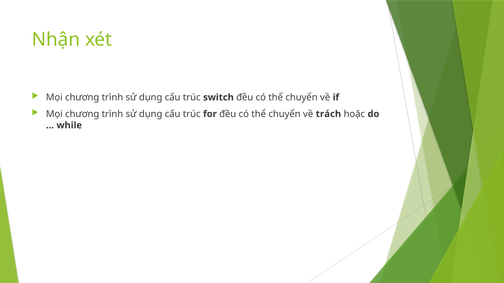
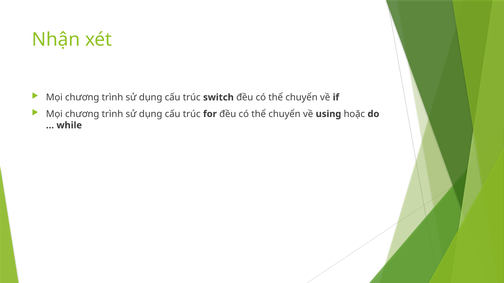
trách: trách -> using
